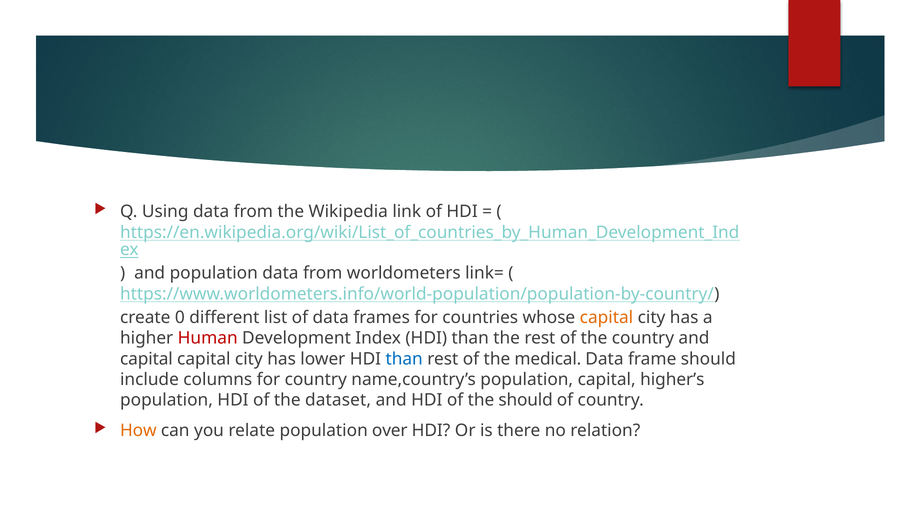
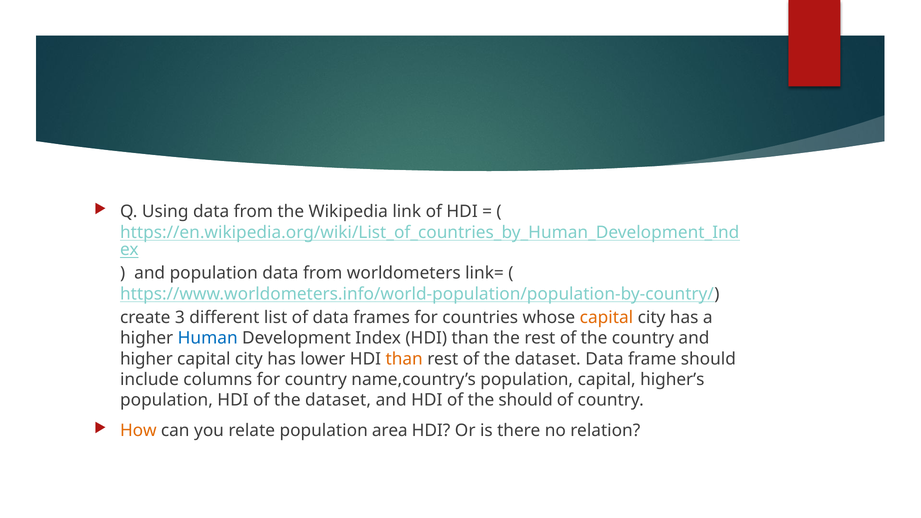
0: 0 -> 3
Human colour: red -> blue
capital at (146, 359): capital -> higher
than at (404, 359) colour: blue -> orange
rest of the medical: medical -> dataset
over: over -> area
